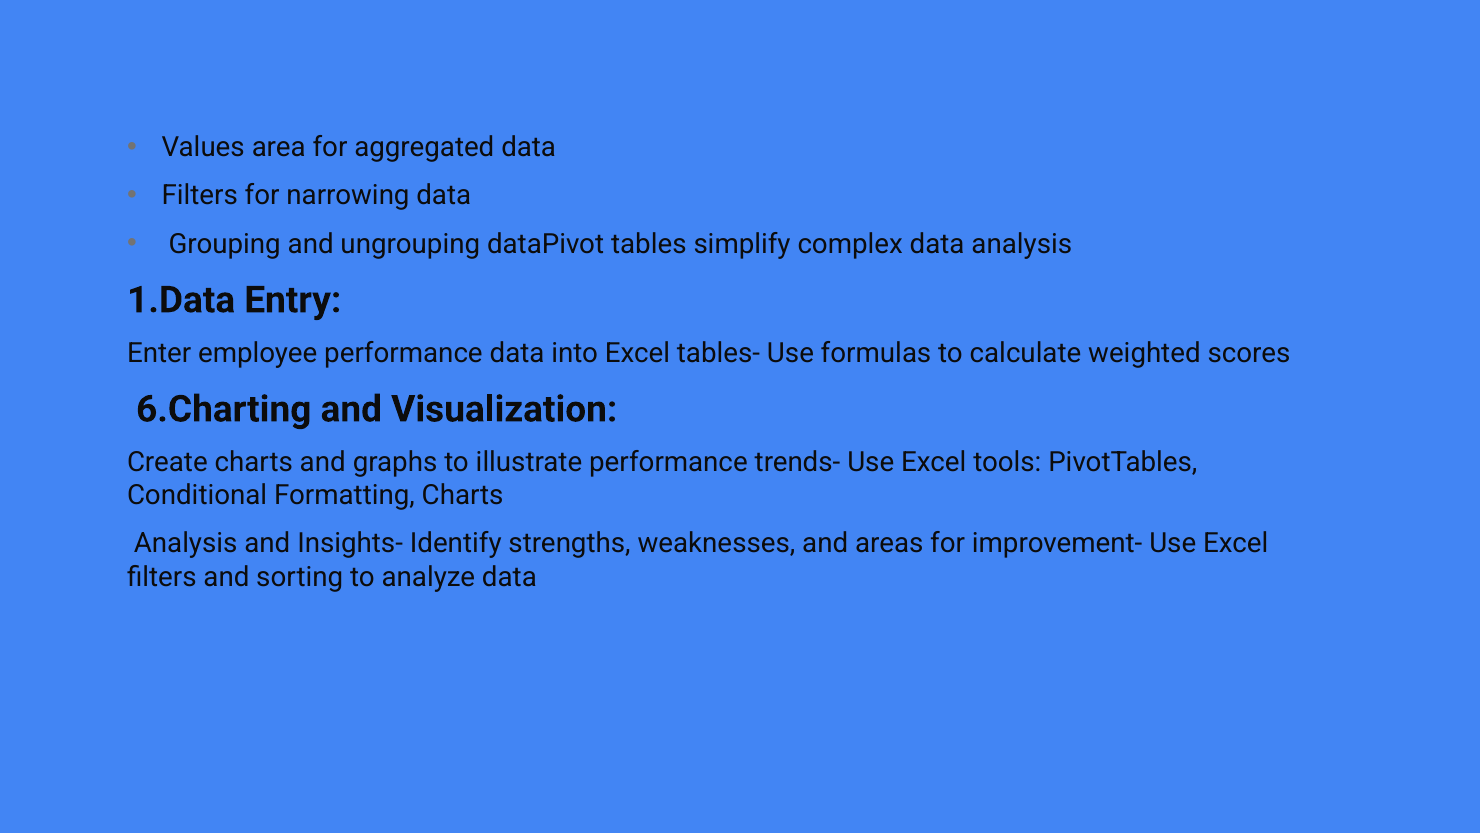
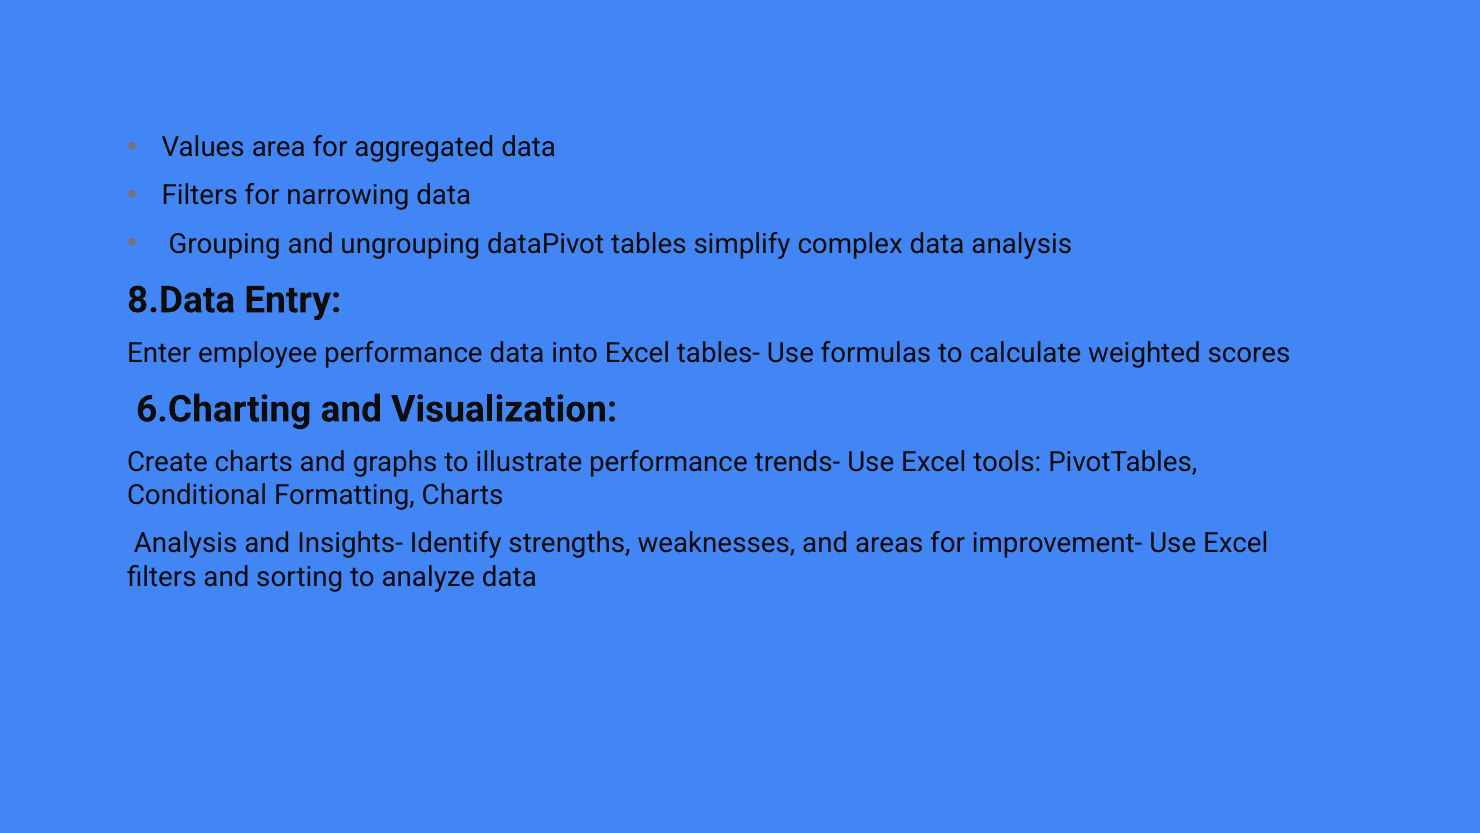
1.Data: 1.Data -> 8.Data
